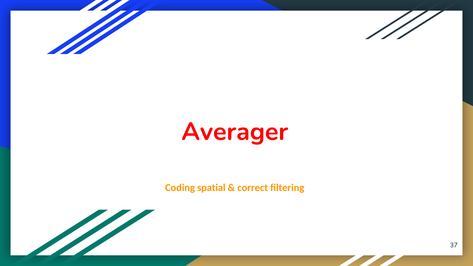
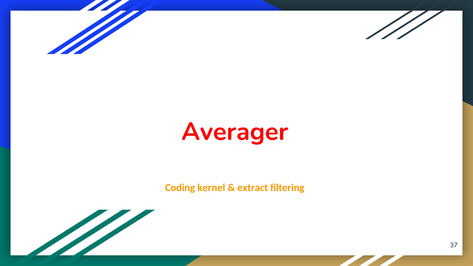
spatial: spatial -> kernel
correct: correct -> extract
